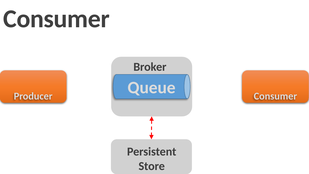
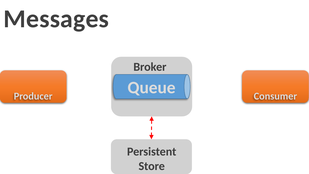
Consumer at (56, 19): Consumer -> Messages
